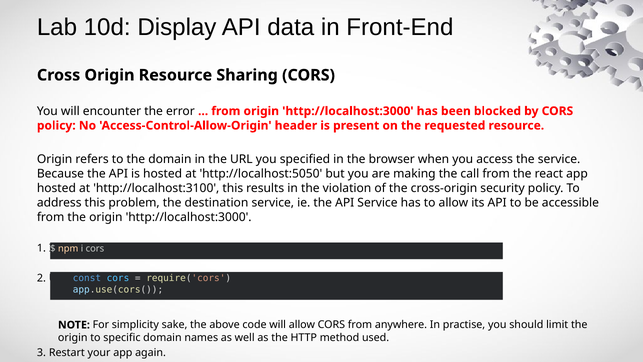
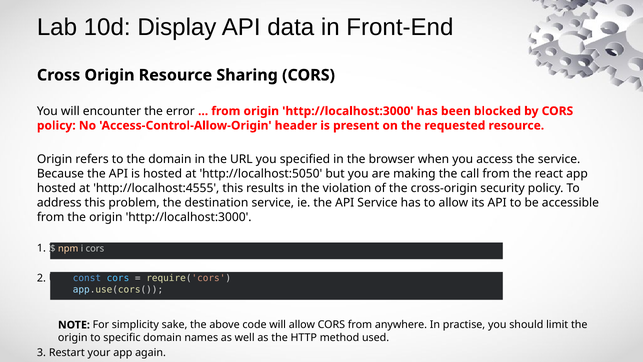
http://localhost:3100: http://localhost:3100 -> http://localhost:4555
